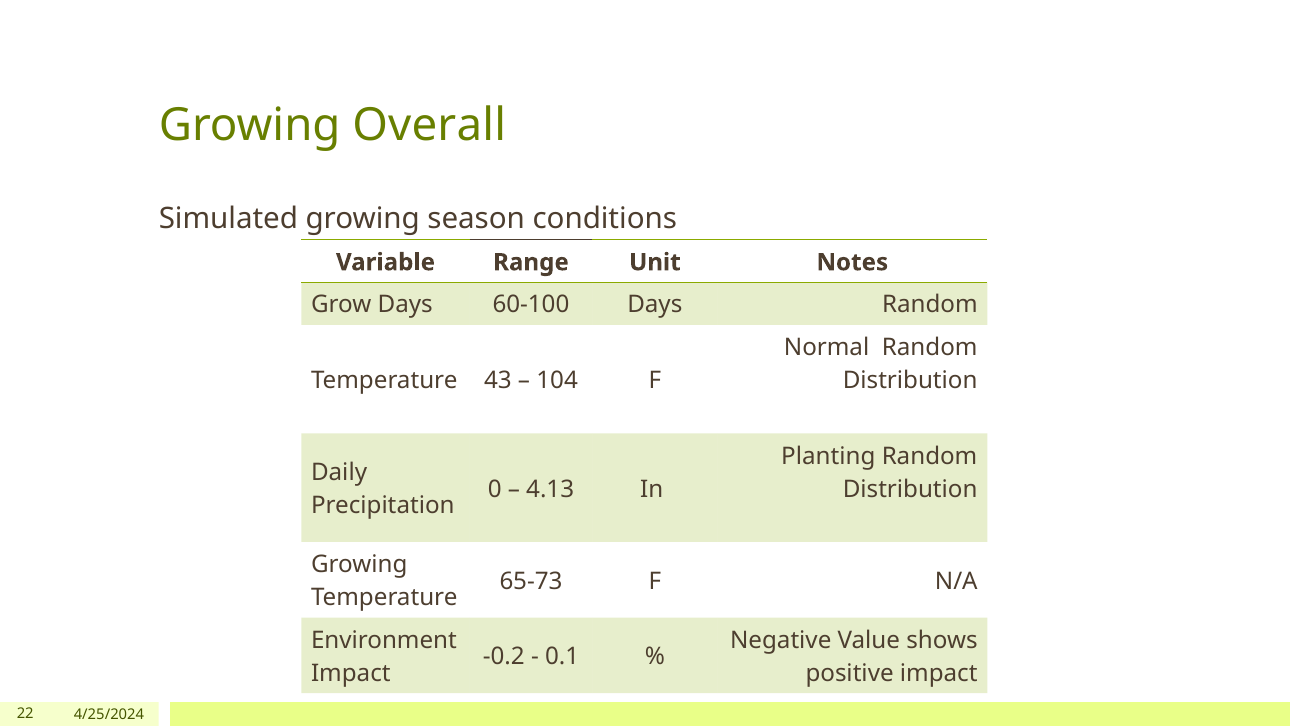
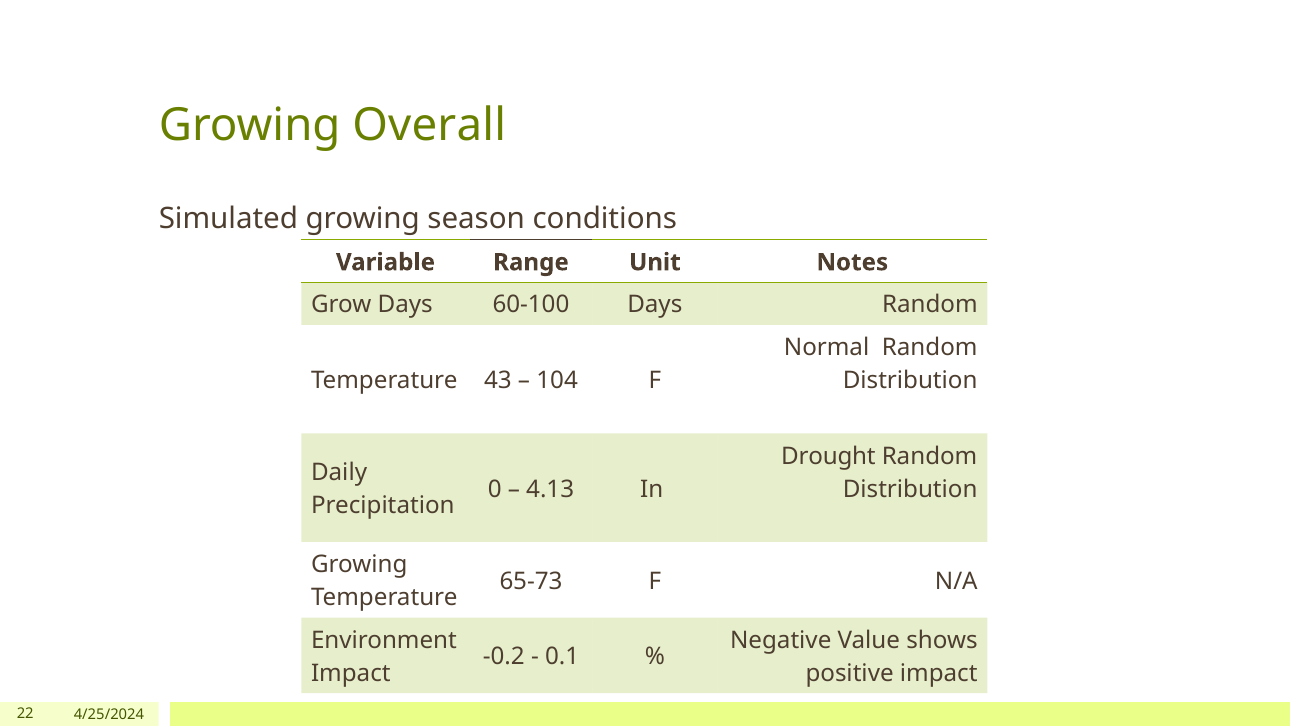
Planting: Planting -> Drought
